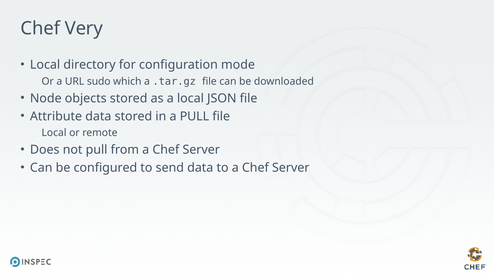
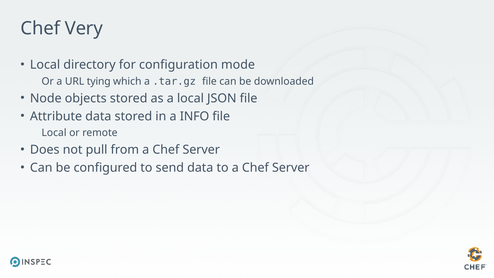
sudo: sudo -> tying
a PULL: PULL -> INFO
